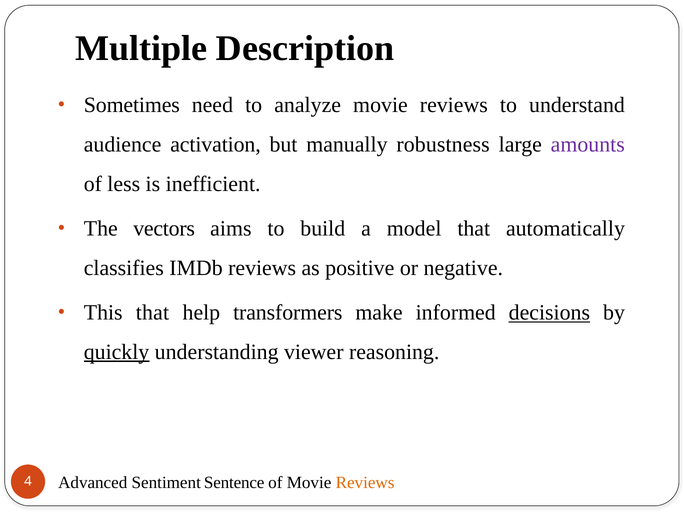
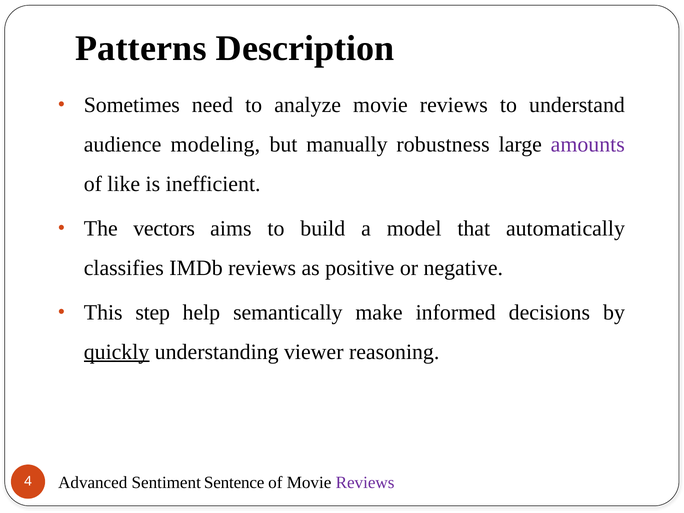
Multiple: Multiple -> Patterns
activation: activation -> modeling
less: less -> like
This that: that -> step
transformers: transformers -> semantically
decisions underline: present -> none
Reviews at (365, 483) colour: orange -> purple
